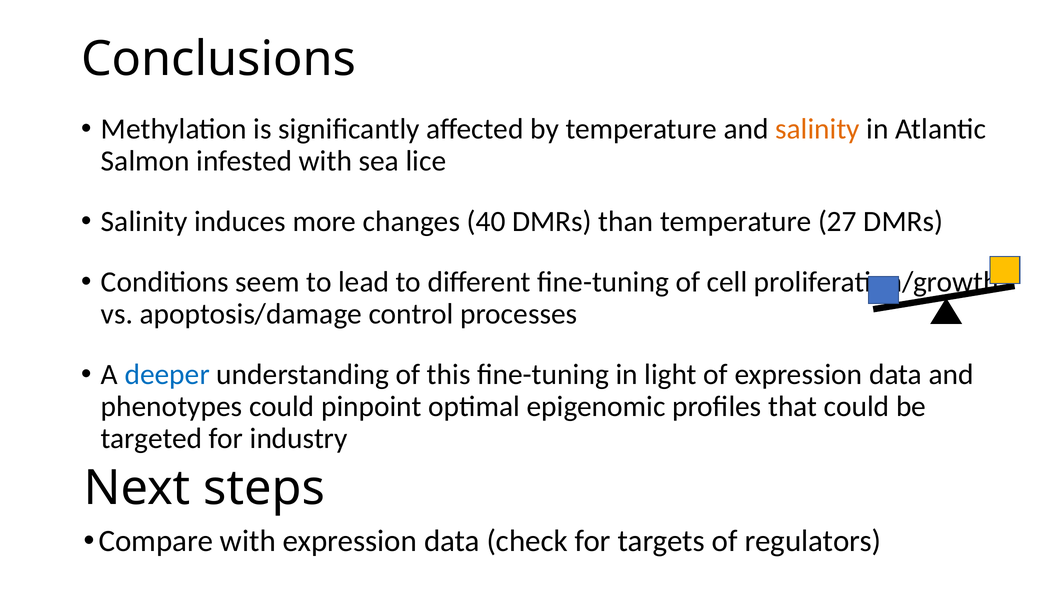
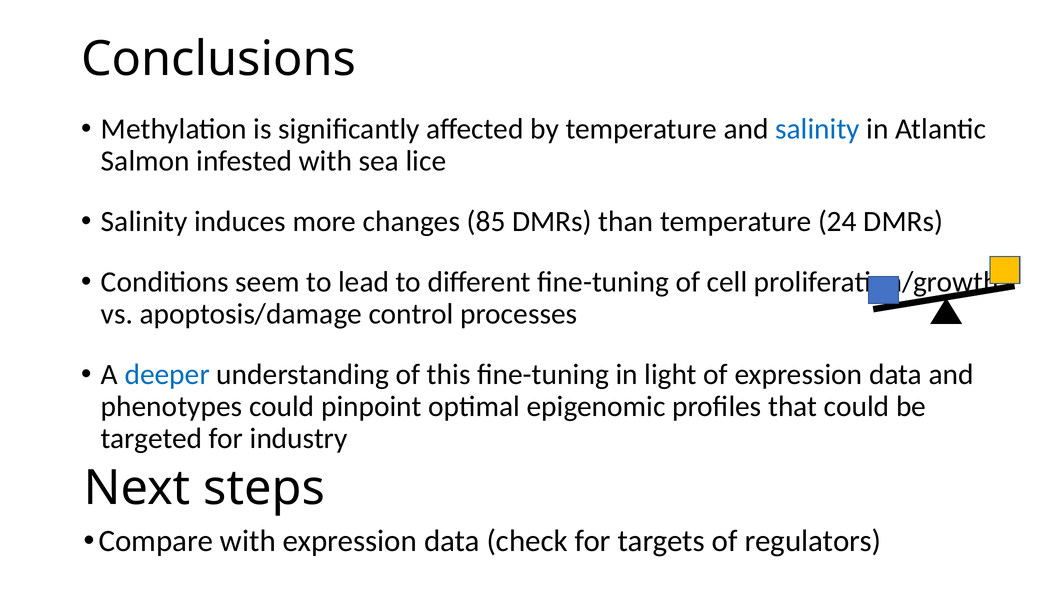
salinity at (817, 129) colour: orange -> blue
40: 40 -> 85
27: 27 -> 24
